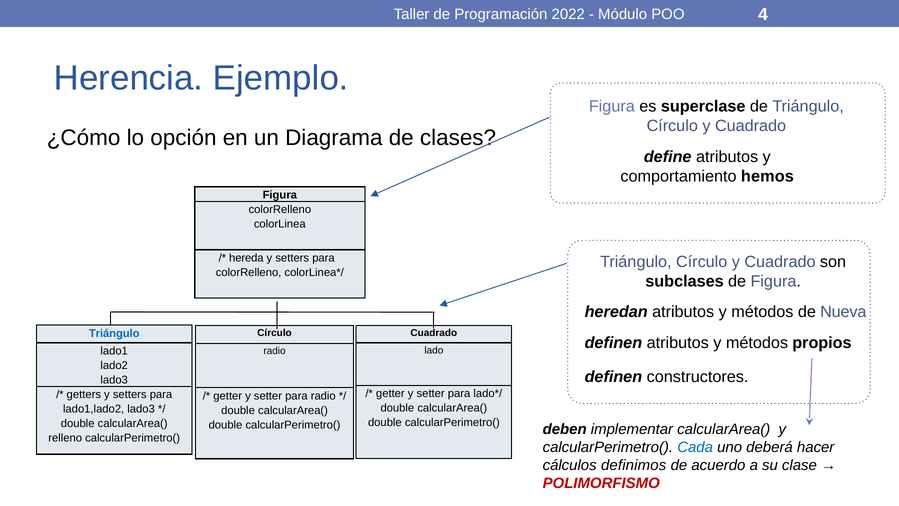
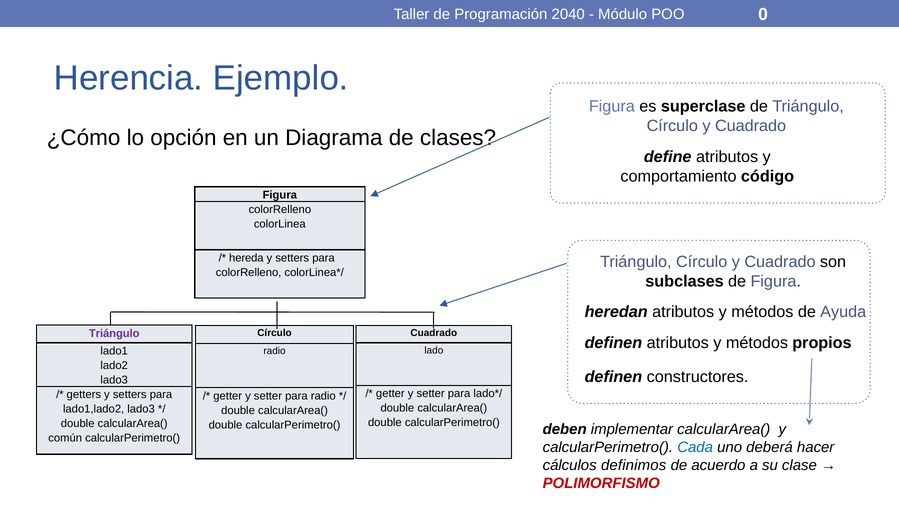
2022: 2022 -> 2040
4: 4 -> 0
hemos: hemos -> código
Nueva: Nueva -> Ayuda
Triángulo at (114, 333) colour: blue -> purple
relleno: relleno -> común
